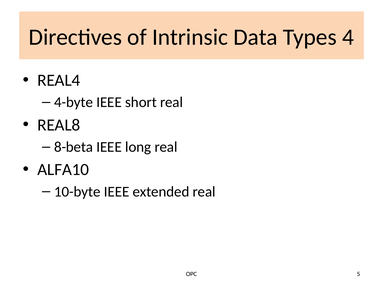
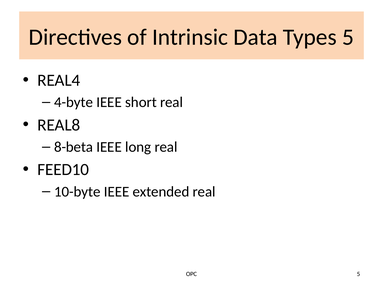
Types 4: 4 -> 5
ALFA10: ALFA10 -> FEED10
